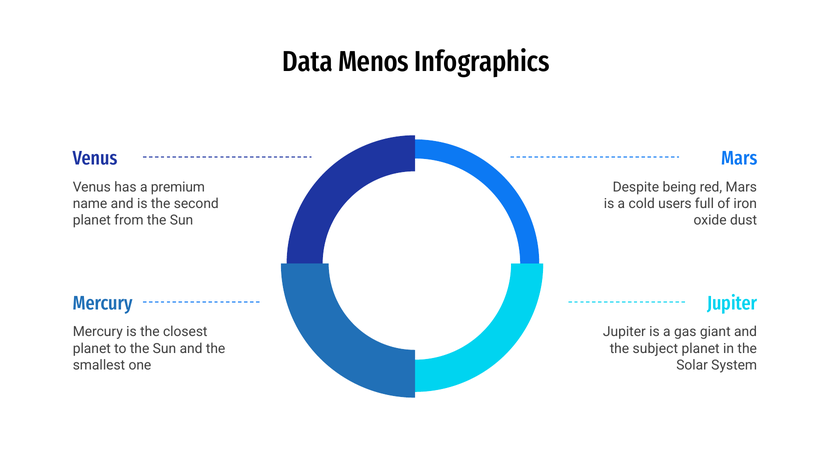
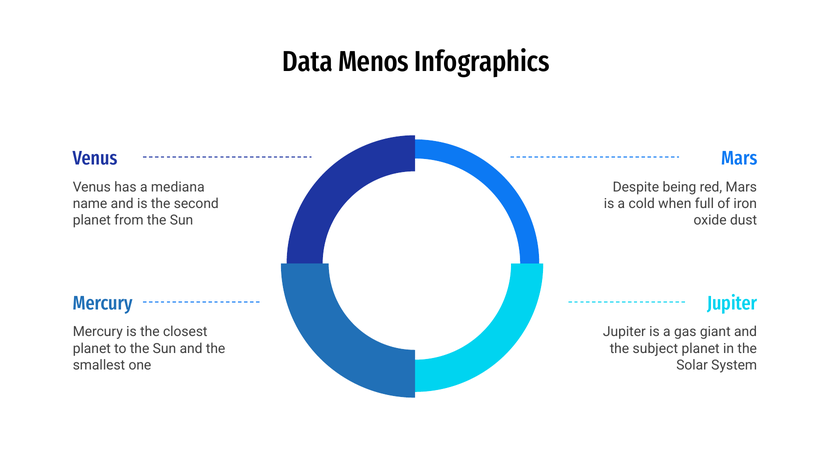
premium: premium -> mediana
users: users -> when
